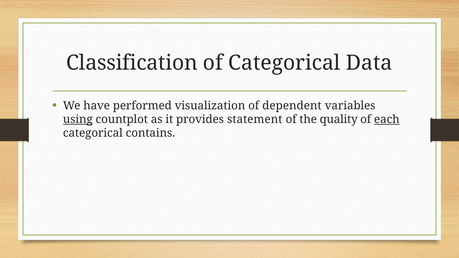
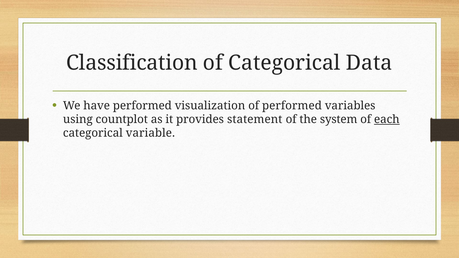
of dependent: dependent -> performed
using underline: present -> none
quality: quality -> system
contains: contains -> variable
